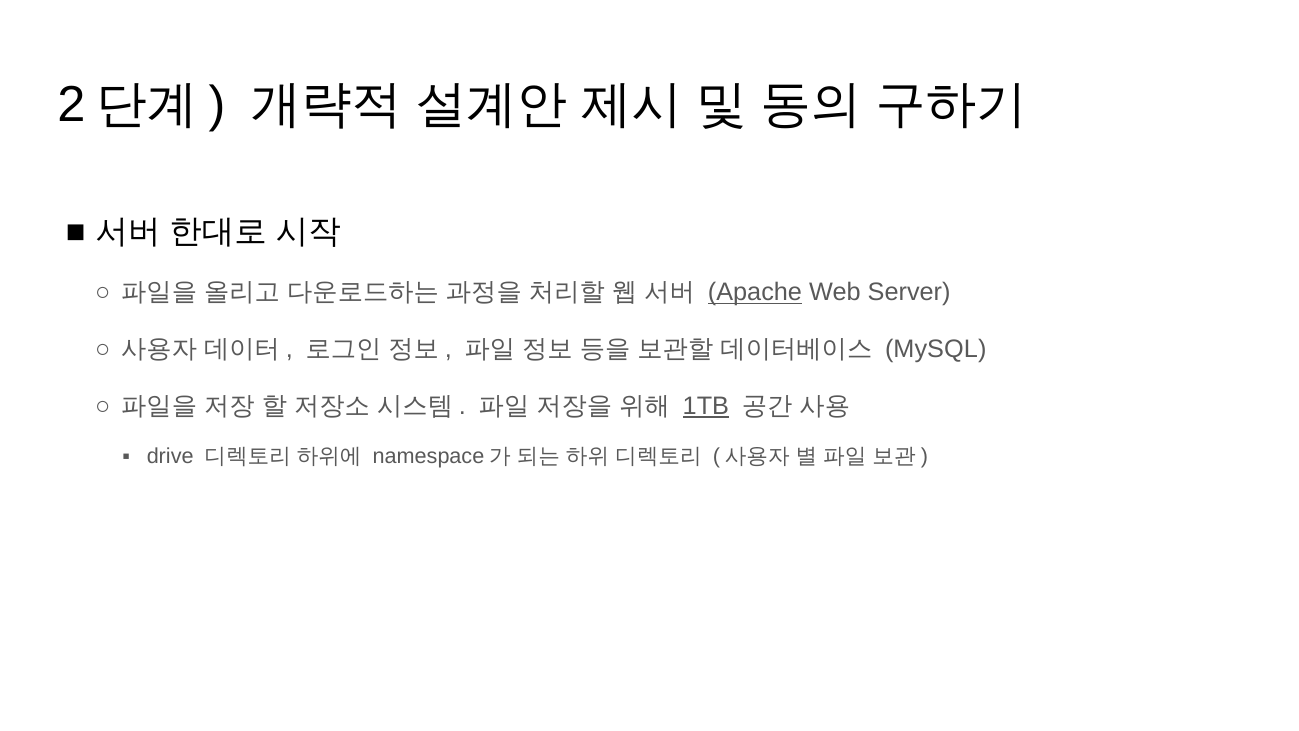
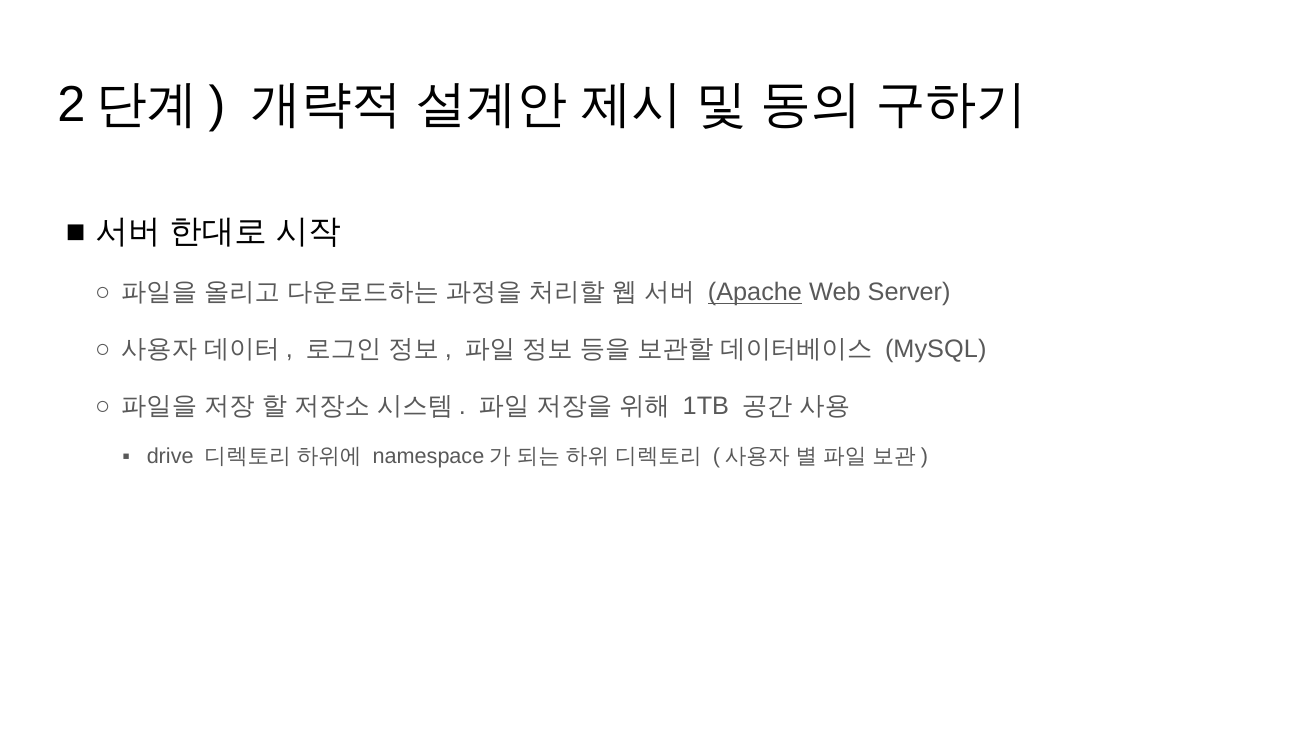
1TB underline: present -> none
